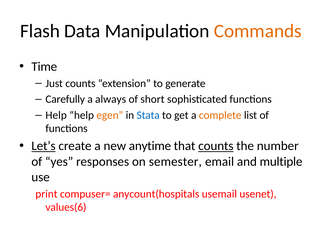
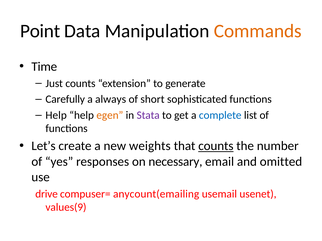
Flash: Flash -> Point
Stata colour: blue -> purple
complete colour: orange -> blue
Let’s underline: present -> none
anytime: anytime -> weights
semester: semester -> necessary
multiple: multiple -> omitted
print: print -> drive
anycount(hospitals: anycount(hospitals -> anycount(emailing
values(6: values(6 -> values(9
